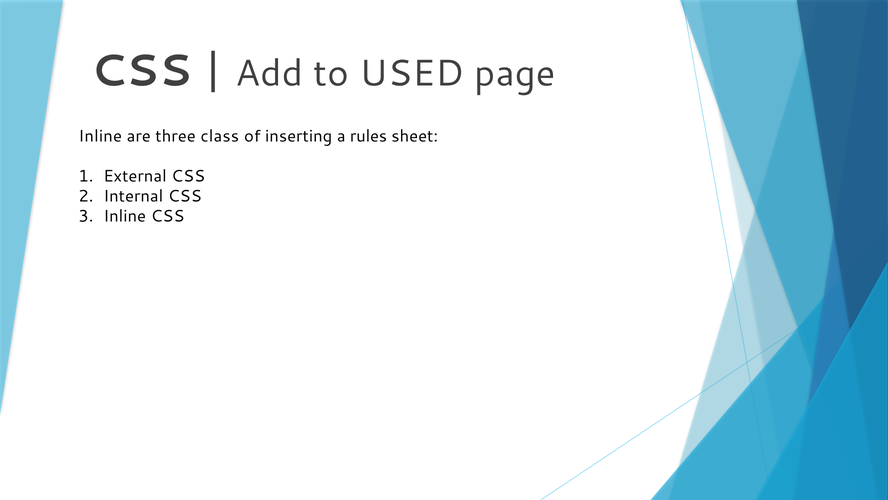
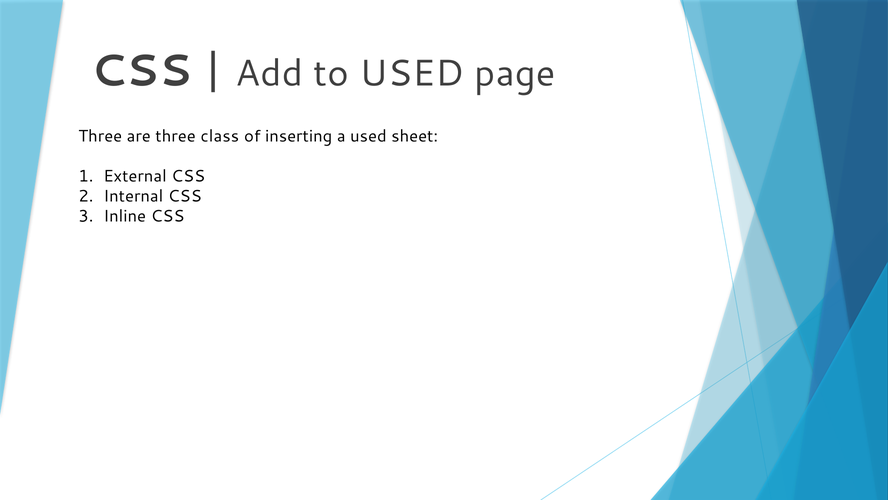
Inline at (100, 136): Inline -> Three
a rules: rules -> used
